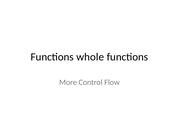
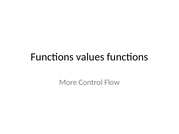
whole: whole -> values
